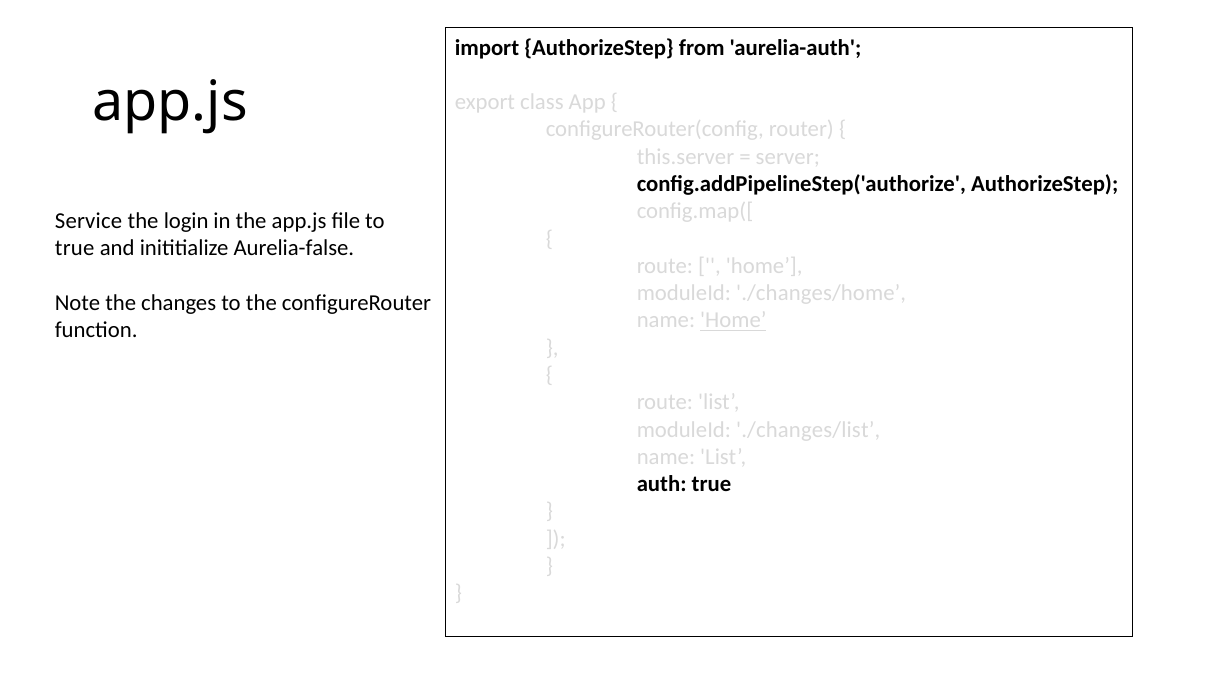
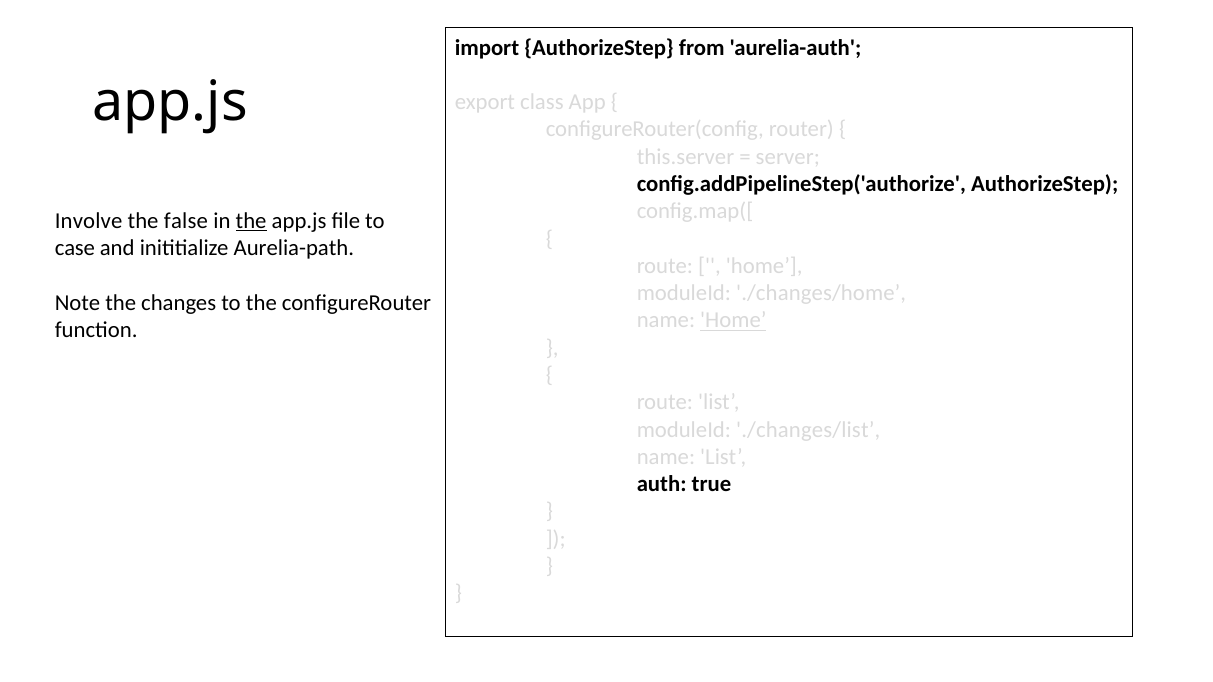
Service: Service -> Involve
login: login -> false
the at (251, 221) underline: none -> present
true at (75, 248): true -> case
Aurelia-false: Aurelia-false -> Aurelia-path
